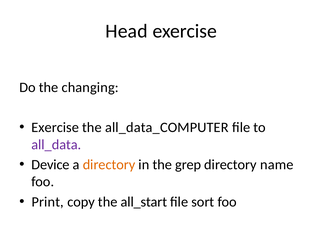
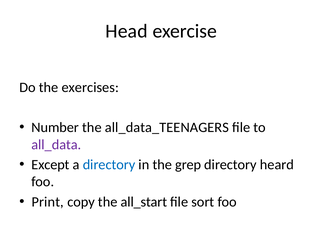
changing: changing -> exercises
Exercise at (55, 128): Exercise -> Number
all_data_COMPUTER: all_data_COMPUTER -> all_data_TEENAGERS
Device: Device -> Except
directory at (109, 165) colour: orange -> blue
name: name -> heard
